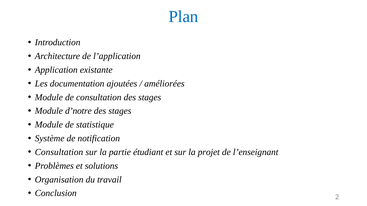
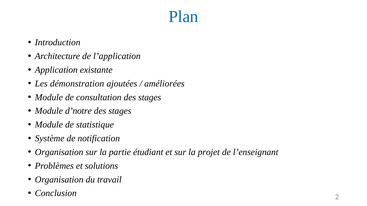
documentation: documentation -> démonstration
Consultation at (59, 152): Consultation -> Organisation
